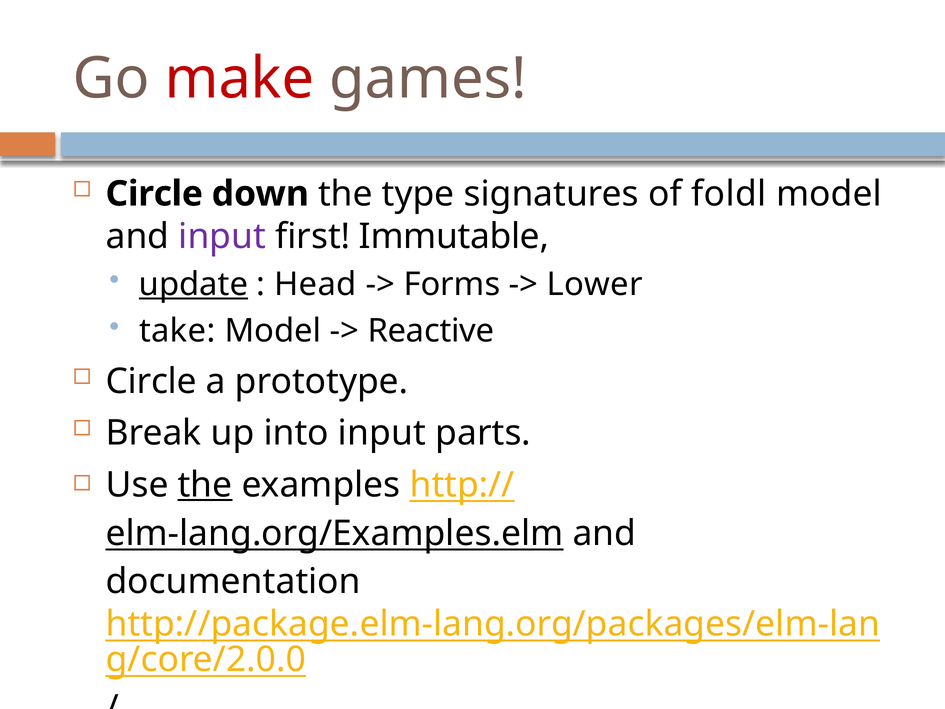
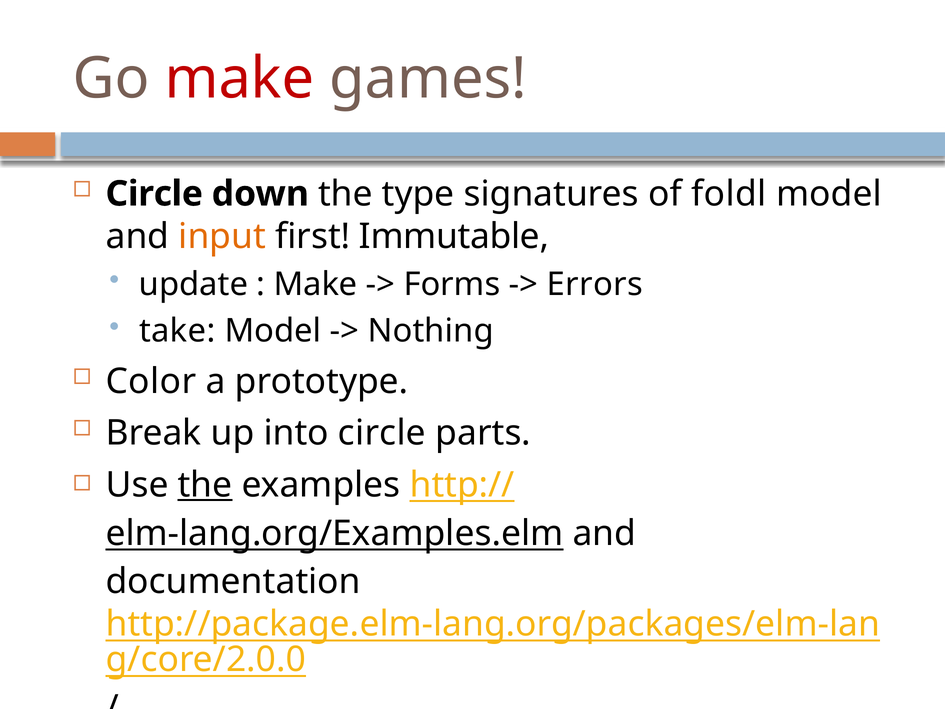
input at (222, 236) colour: purple -> orange
update underline: present -> none
Head at (315, 284): Head -> Make
Lower: Lower -> Errors
Reactive: Reactive -> Nothing
Circle at (151, 381): Circle -> Color
into input: input -> circle
